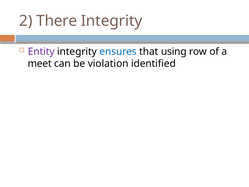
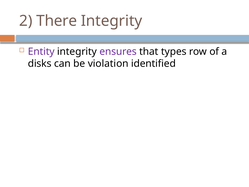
ensures colour: blue -> purple
using: using -> types
meet: meet -> disks
